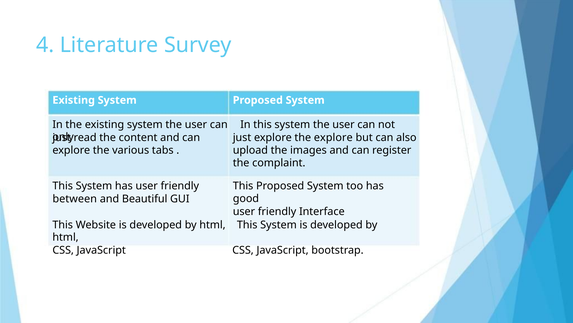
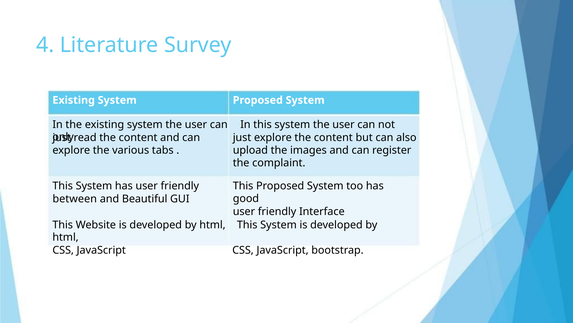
explore the explore: explore -> content
